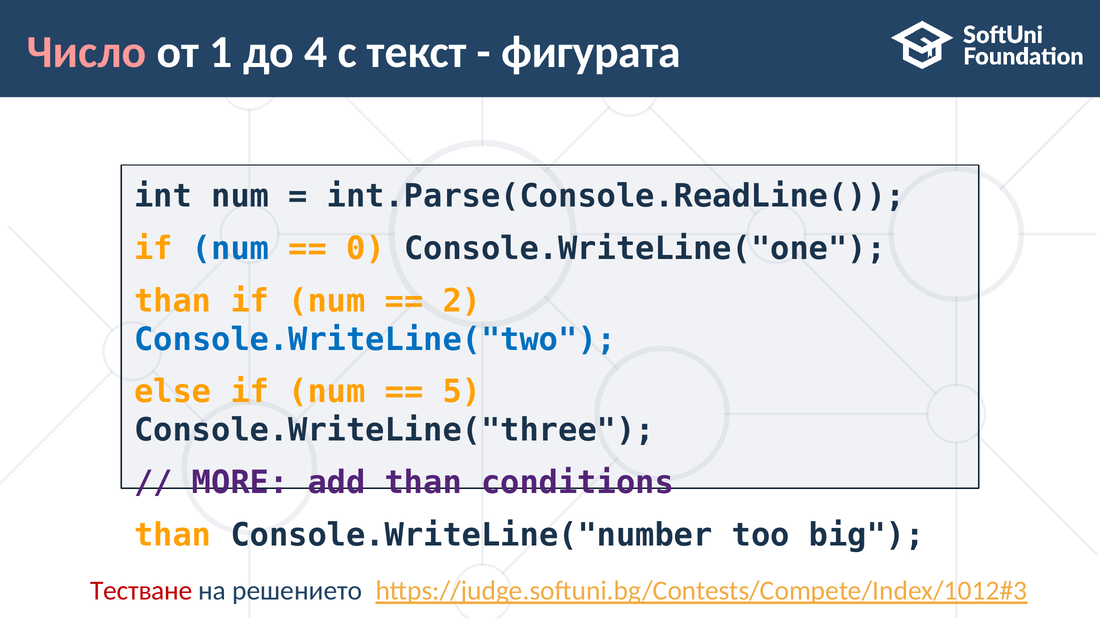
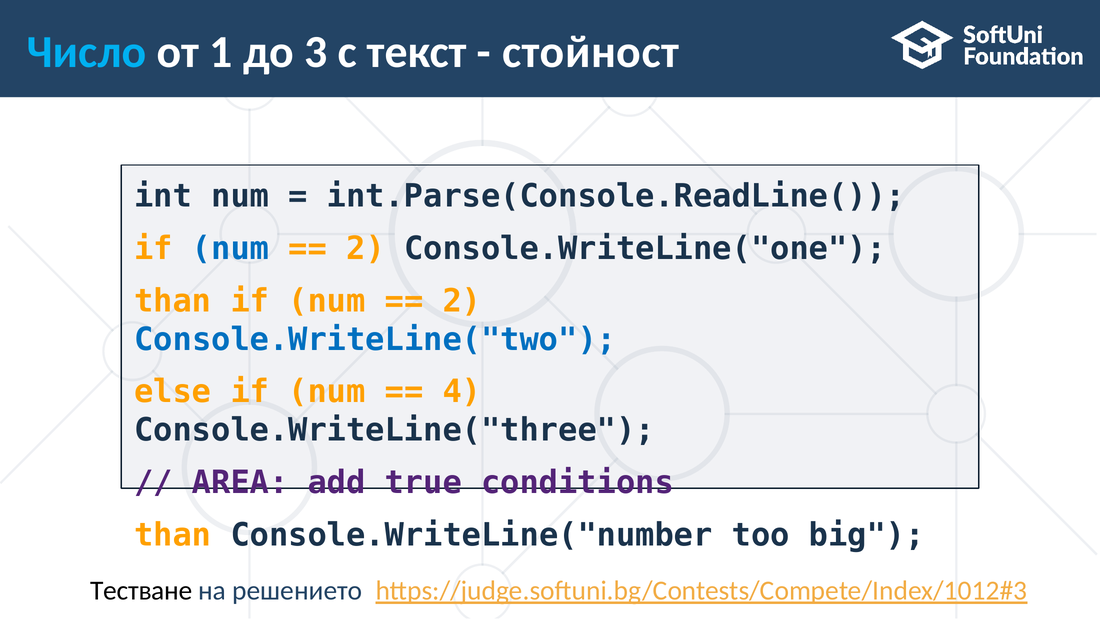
Число colour: pink -> light blue
4: 4 -> 3
фигурата: фигурата -> стойност
0 at (366, 249): 0 -> 2
5: 5 -> 4
MORE: MORE -> AREA
add than: than -> true
Тестване colour: red -> black
